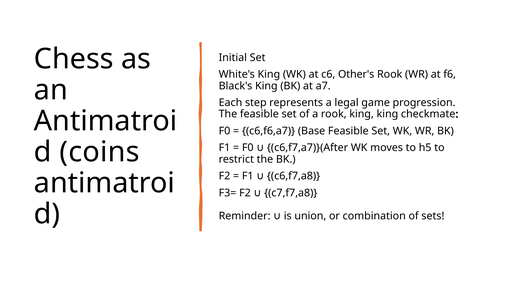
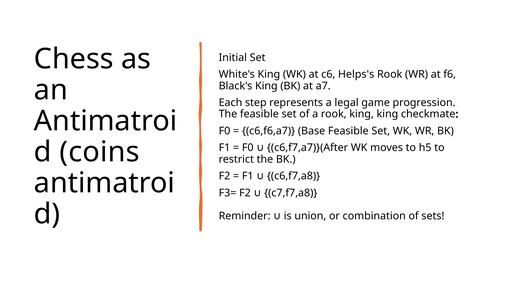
Other's: Other's -> Helps's
